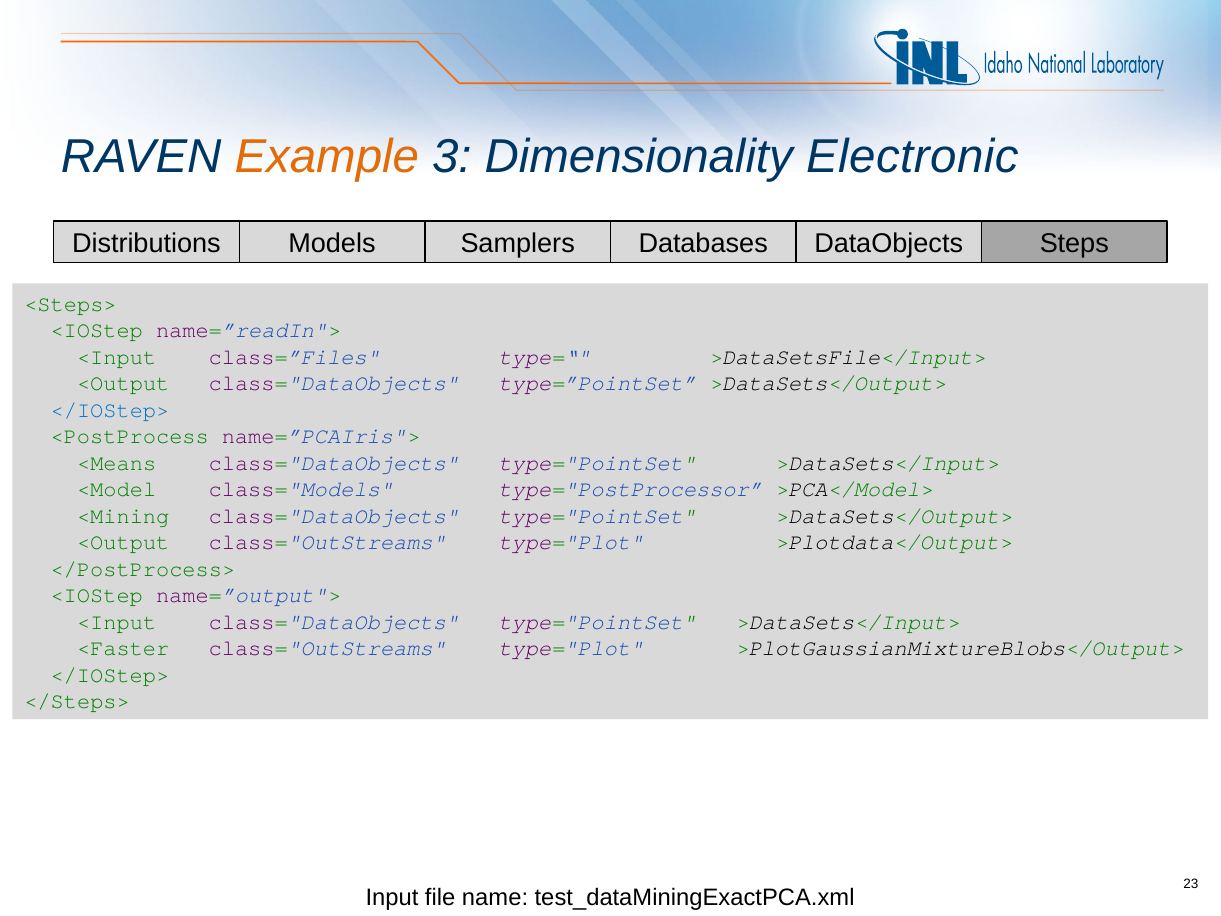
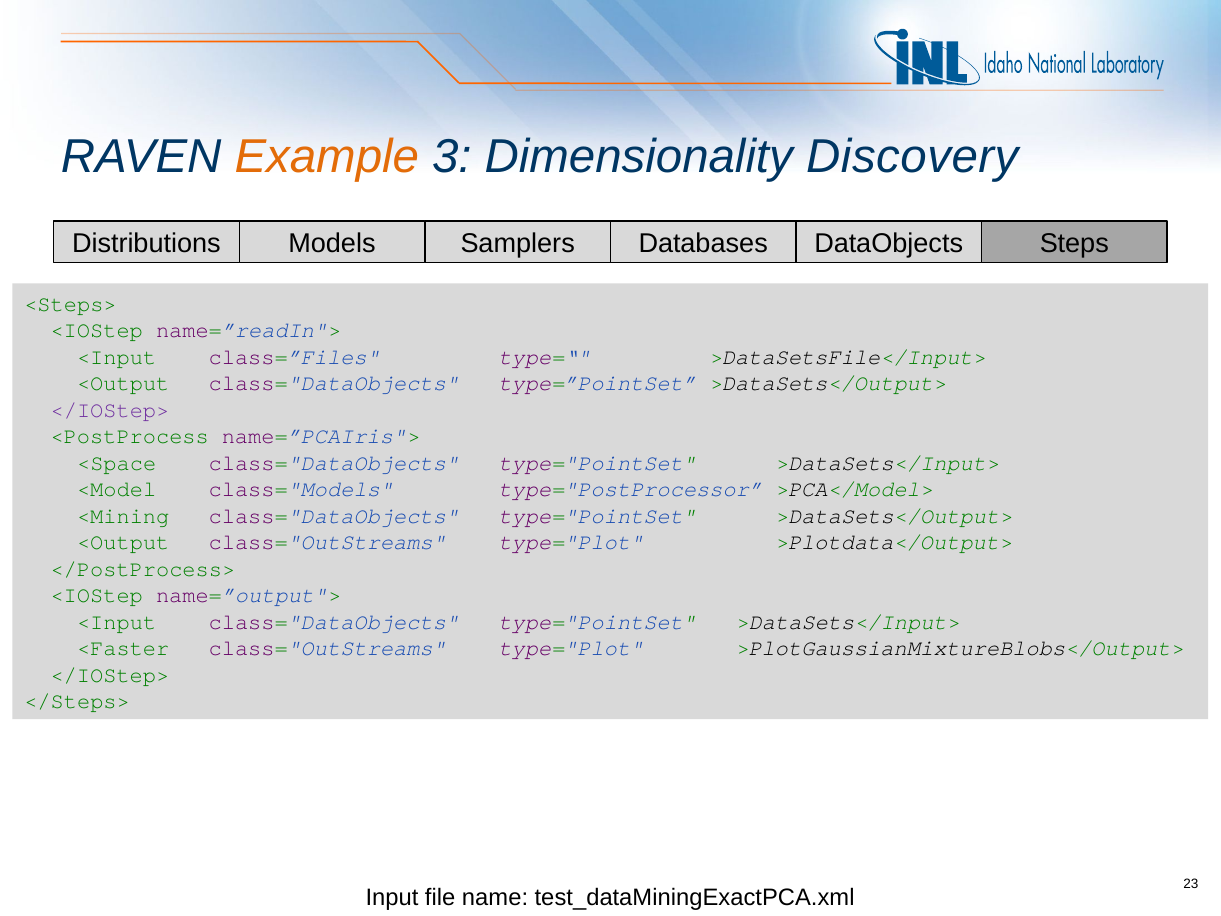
Electronic: Electronic -> Discovery
</IOStep> at (110, 410) colour: blue -> purple
<Means: <Means -> <Space
